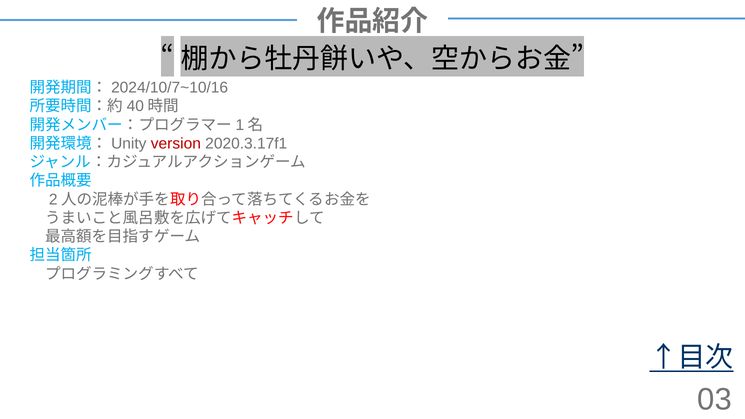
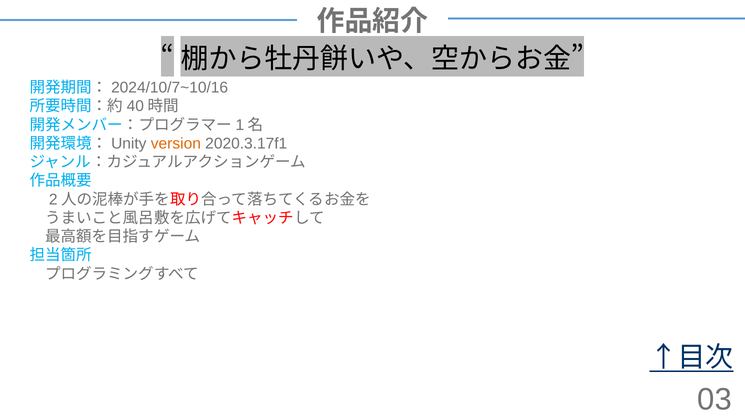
version colour: red -> orange
